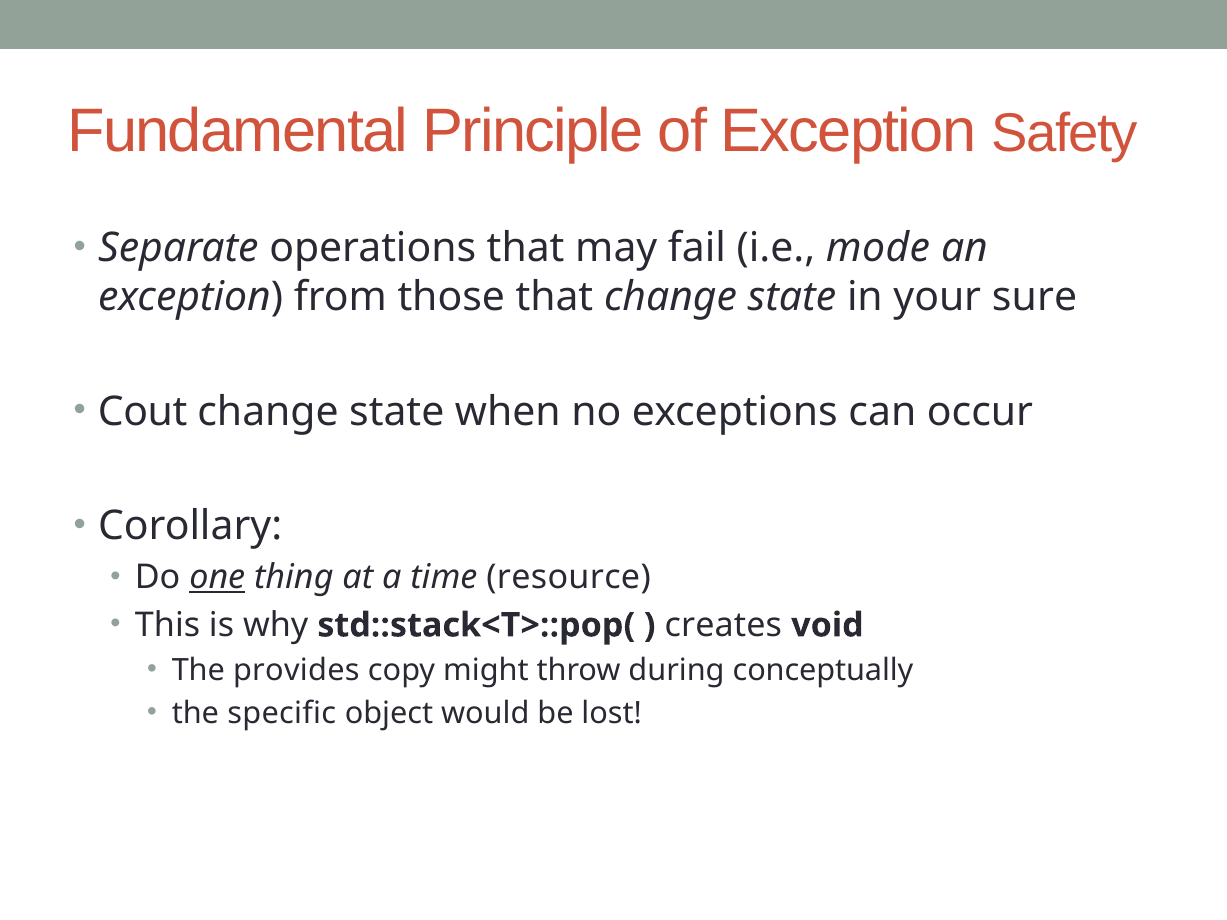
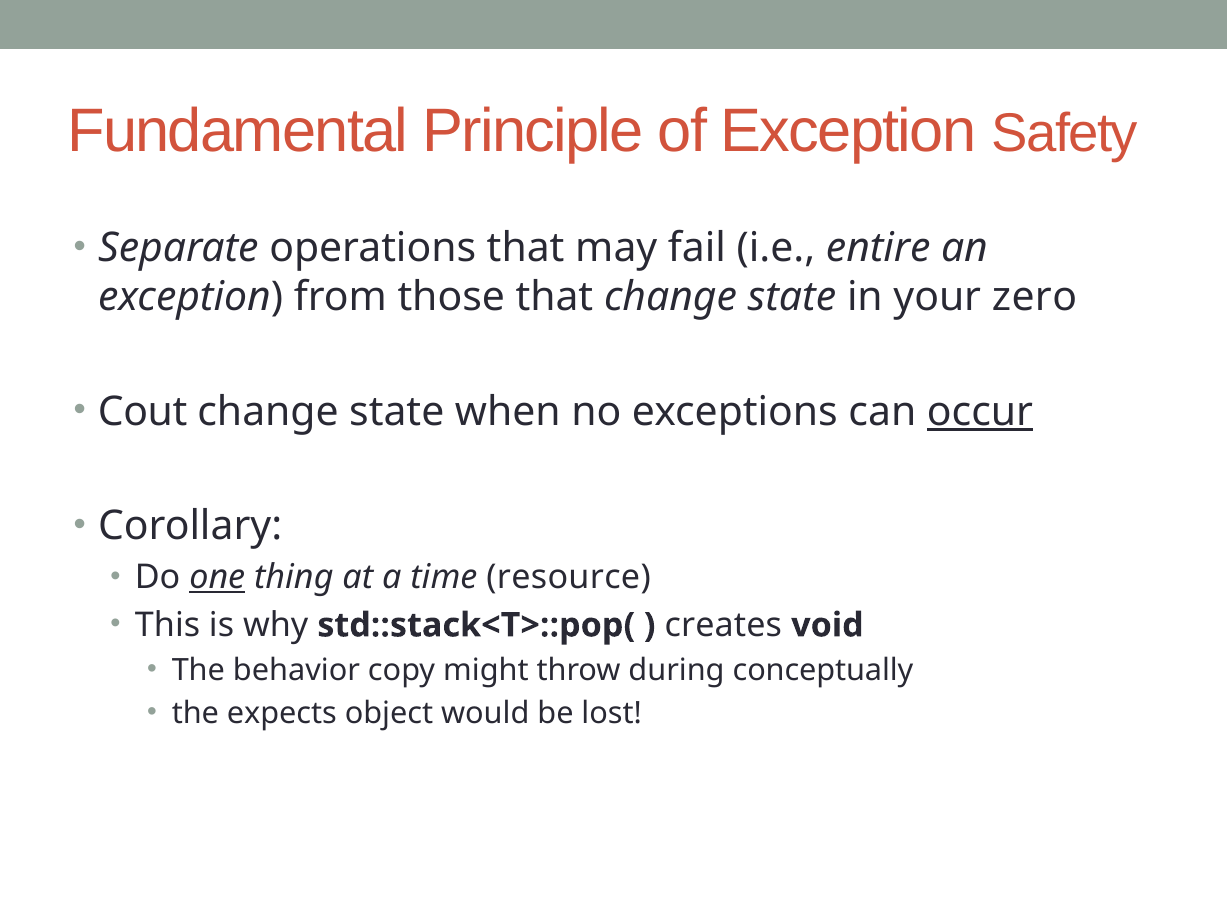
mode: mode -> entire
sure: sure -> zero
occur underline: none -> present
provides: provides -> behavior
specific: specific -> expects
